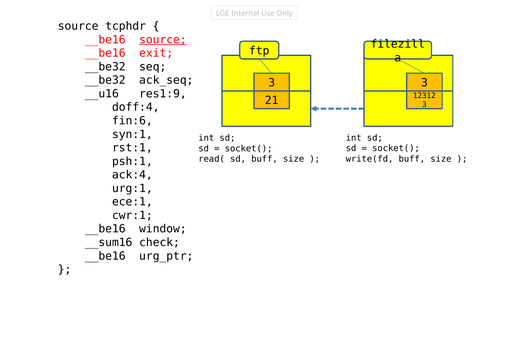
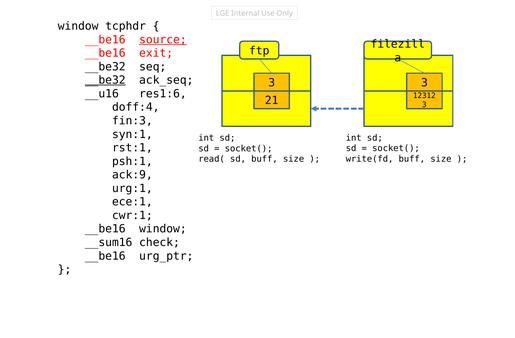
source at (78, 26): source -> window
__be32 at (105, 80) underline: none -> present
res1:9: res1:9 -> res1:6
fin:6: fin:6 -> fin:3
ack:4: ack:4 -> ack:9
